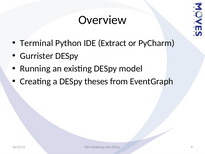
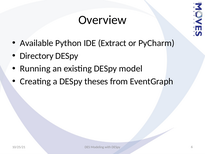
Terminal: Terminal -> Available
Gurrister: Gurrister -> Directory
